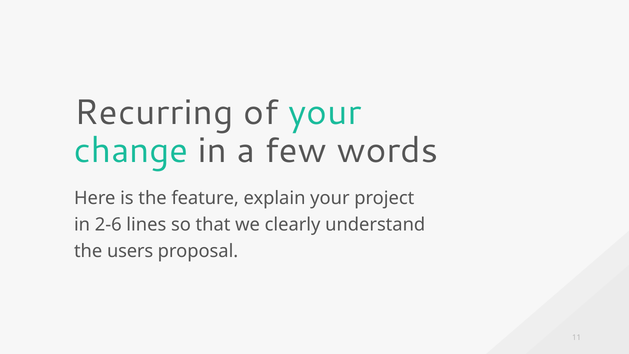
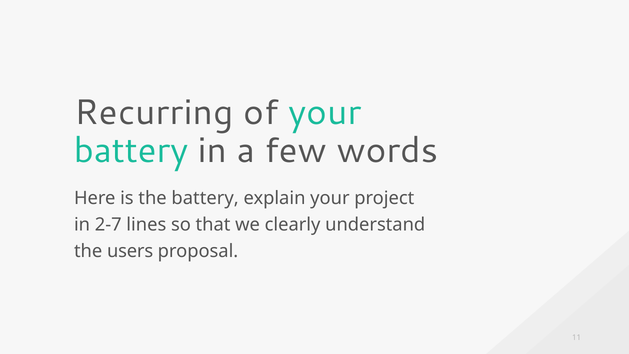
change at (131, 151): change -> battery
the feature: feature -> battery
2-6: 2-6 -> 2-7
